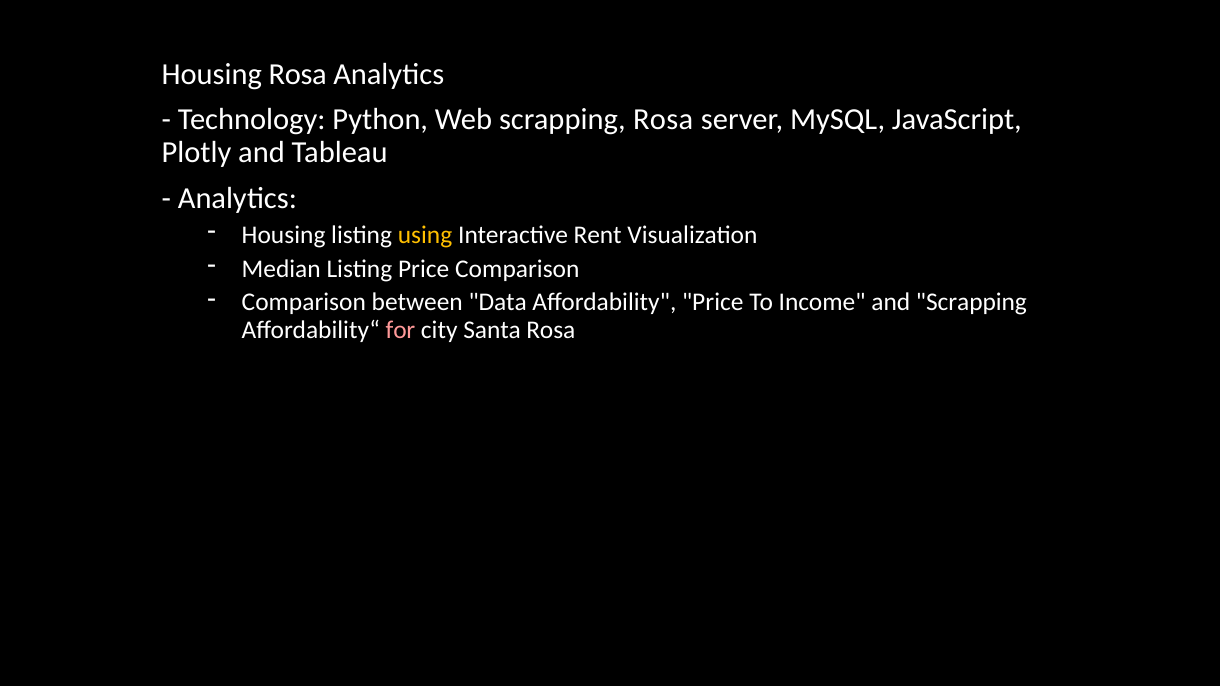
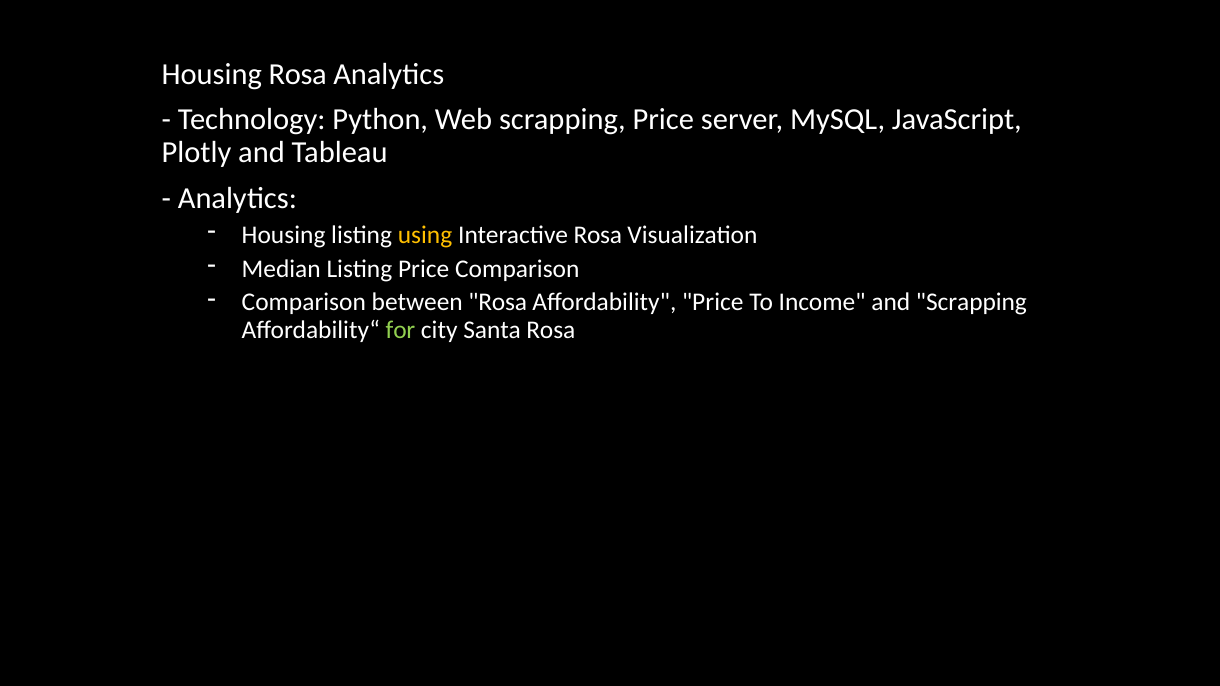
scrapping Rosa: Rosa -> Price
Interactive Rent: Rent -> Rosa
between Data: Data -> Rosa
for colour: pink -> light green
